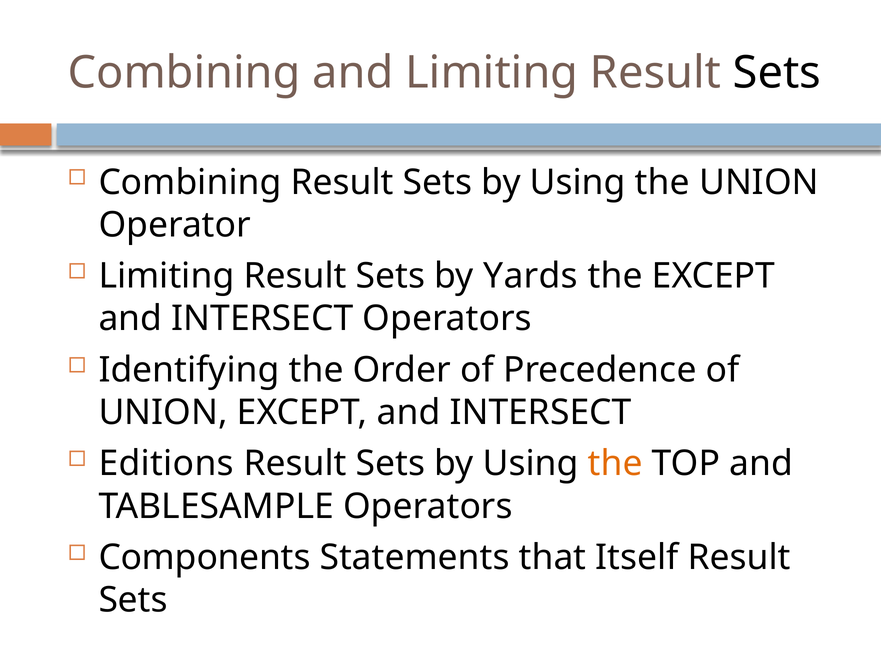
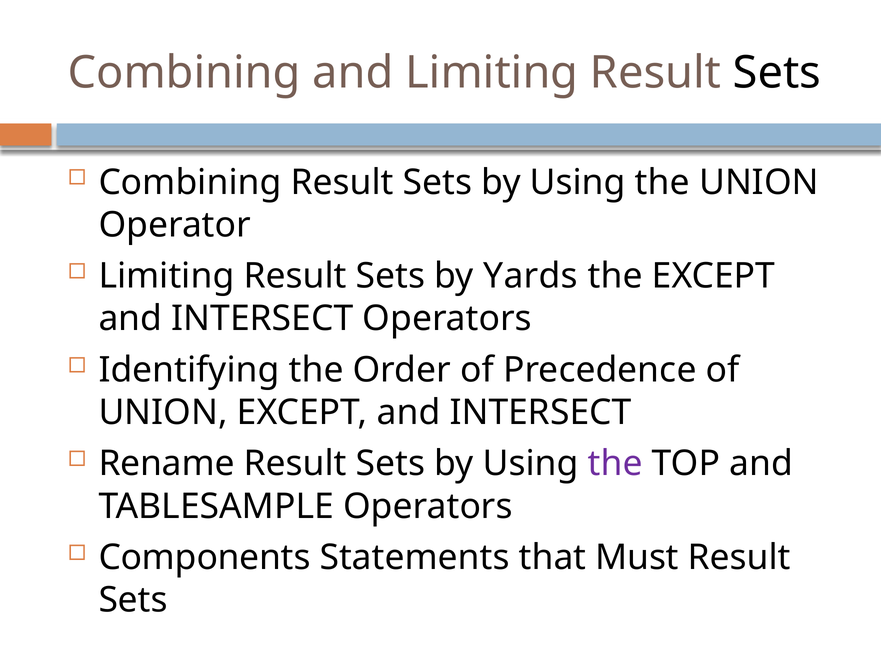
Editions: Editions -> Rename
the at (615, 464) colour: orange -> purple
Itself: Itself -> Must
